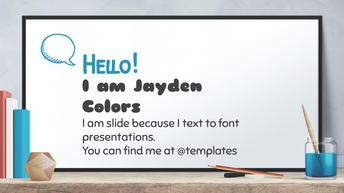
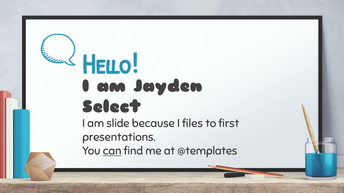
Colors: Colors -> Select
text: text -> files
font: font -> first
can underline: none -> present
